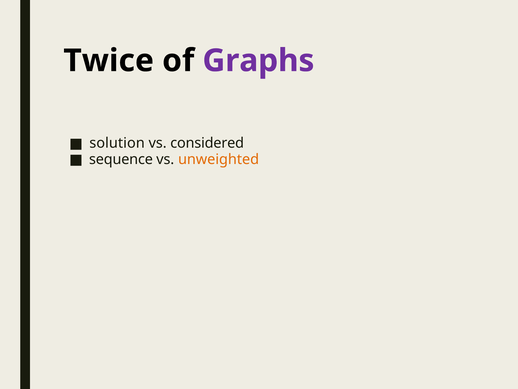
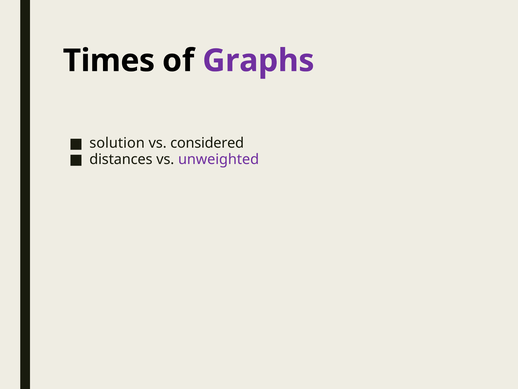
Twice: Twice -> Times
sequence: sequence -> distances
unweighted colour: orange -> purple
